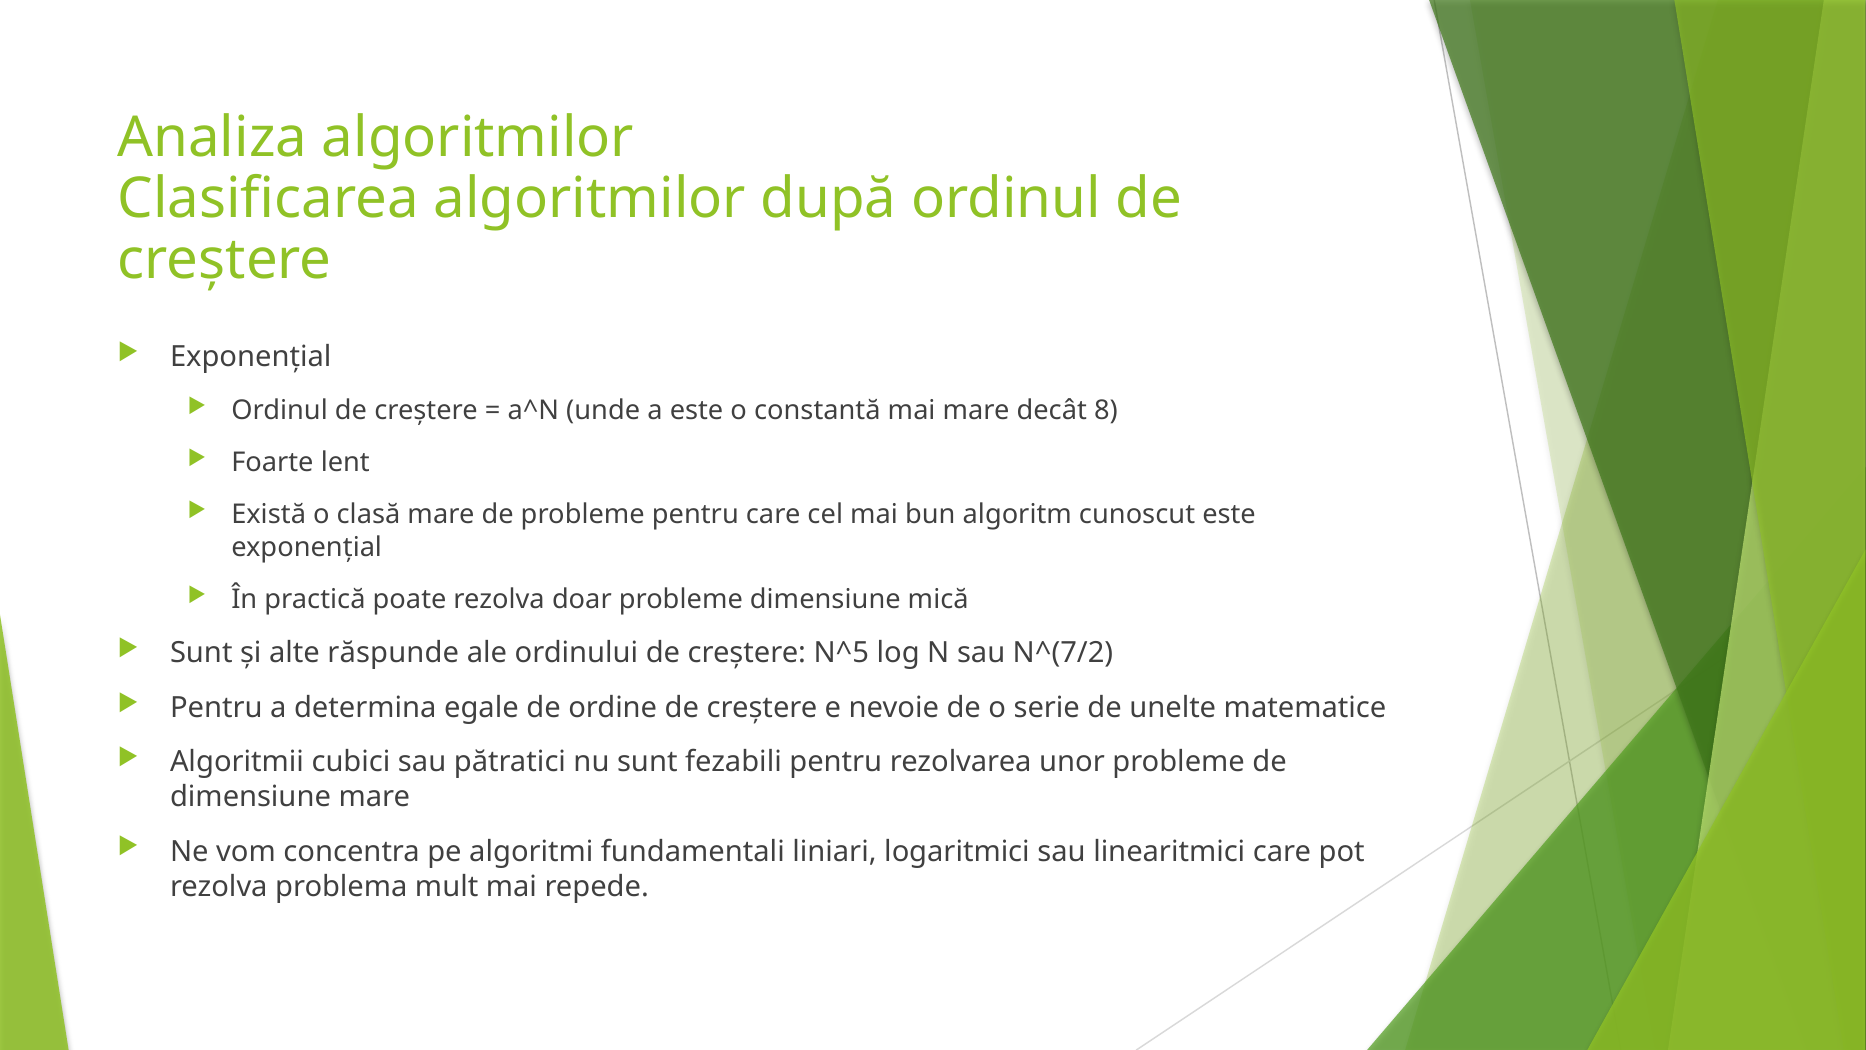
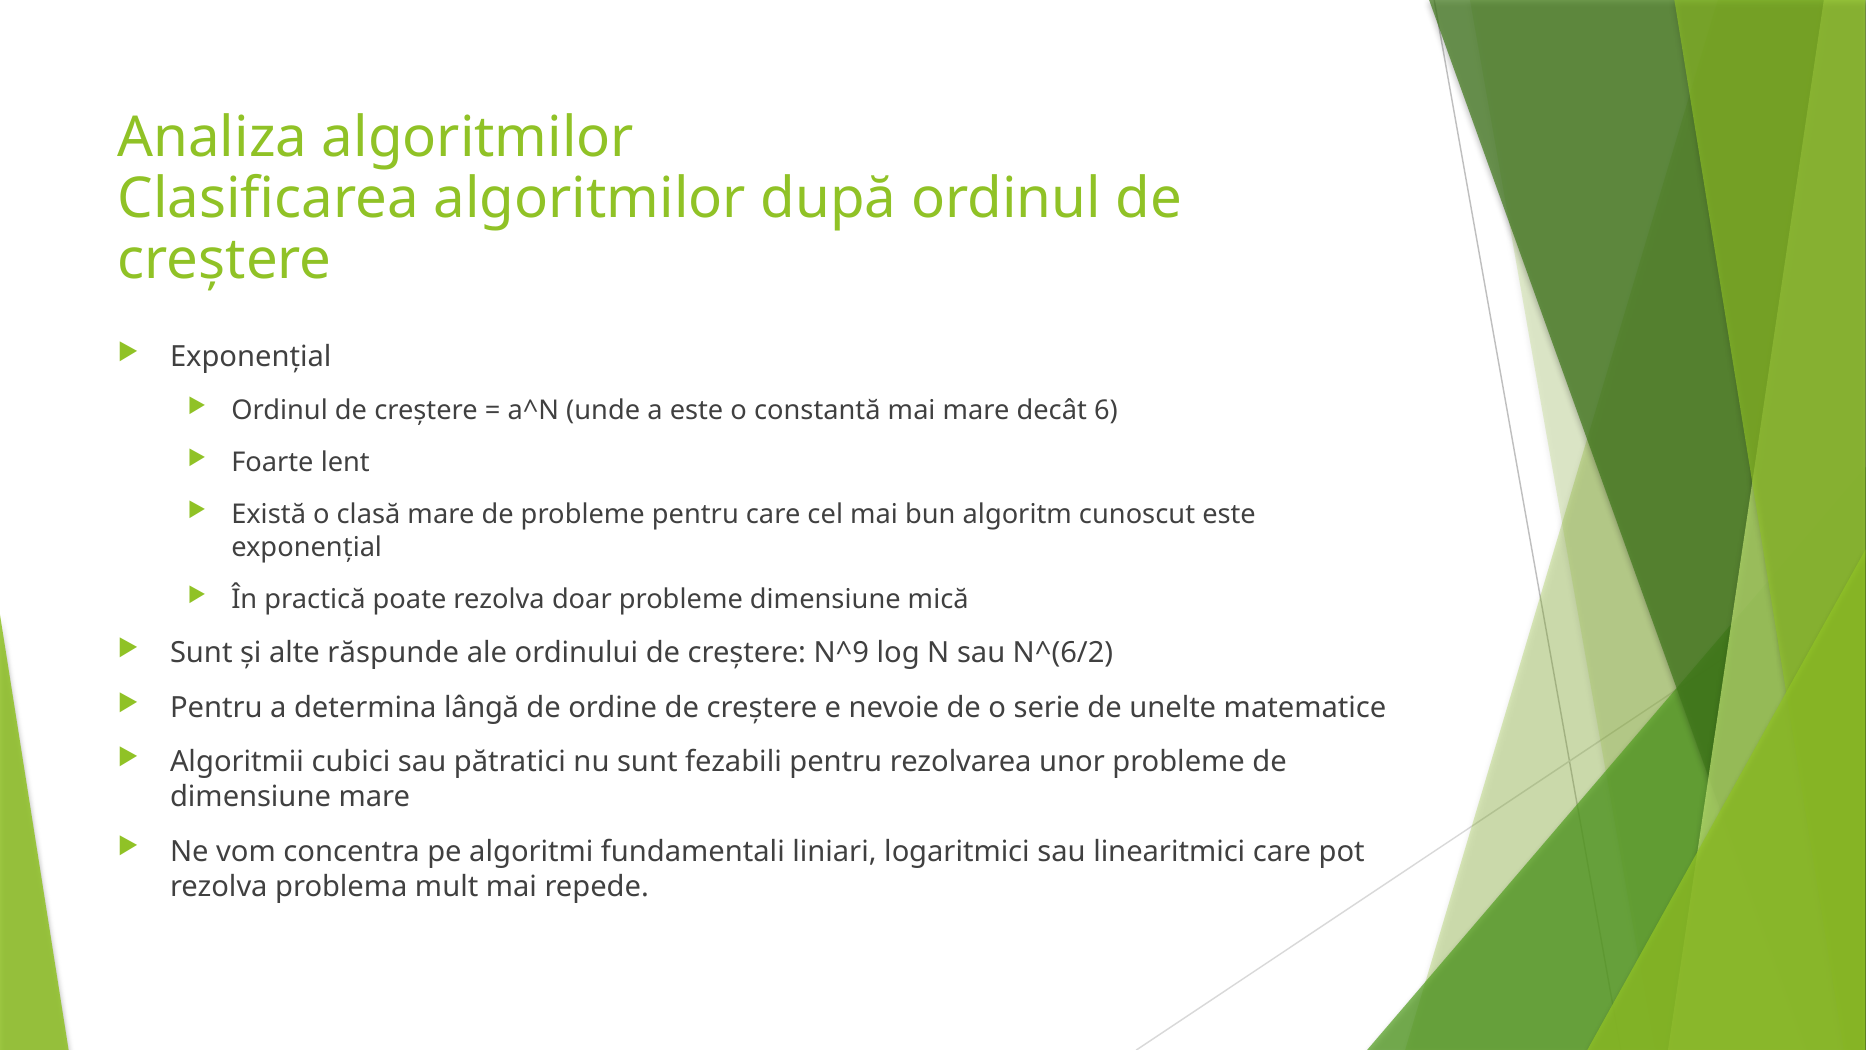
8: 8 -> 6
N^5: N^5 -> N^9
N^(7/2: N^(7/2 -> N^(6/2
egale: egale -> lângă
